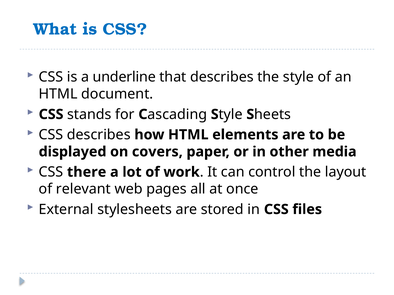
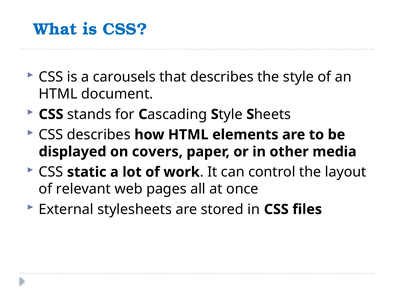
underline: underline -> carousels
there: there -> static
